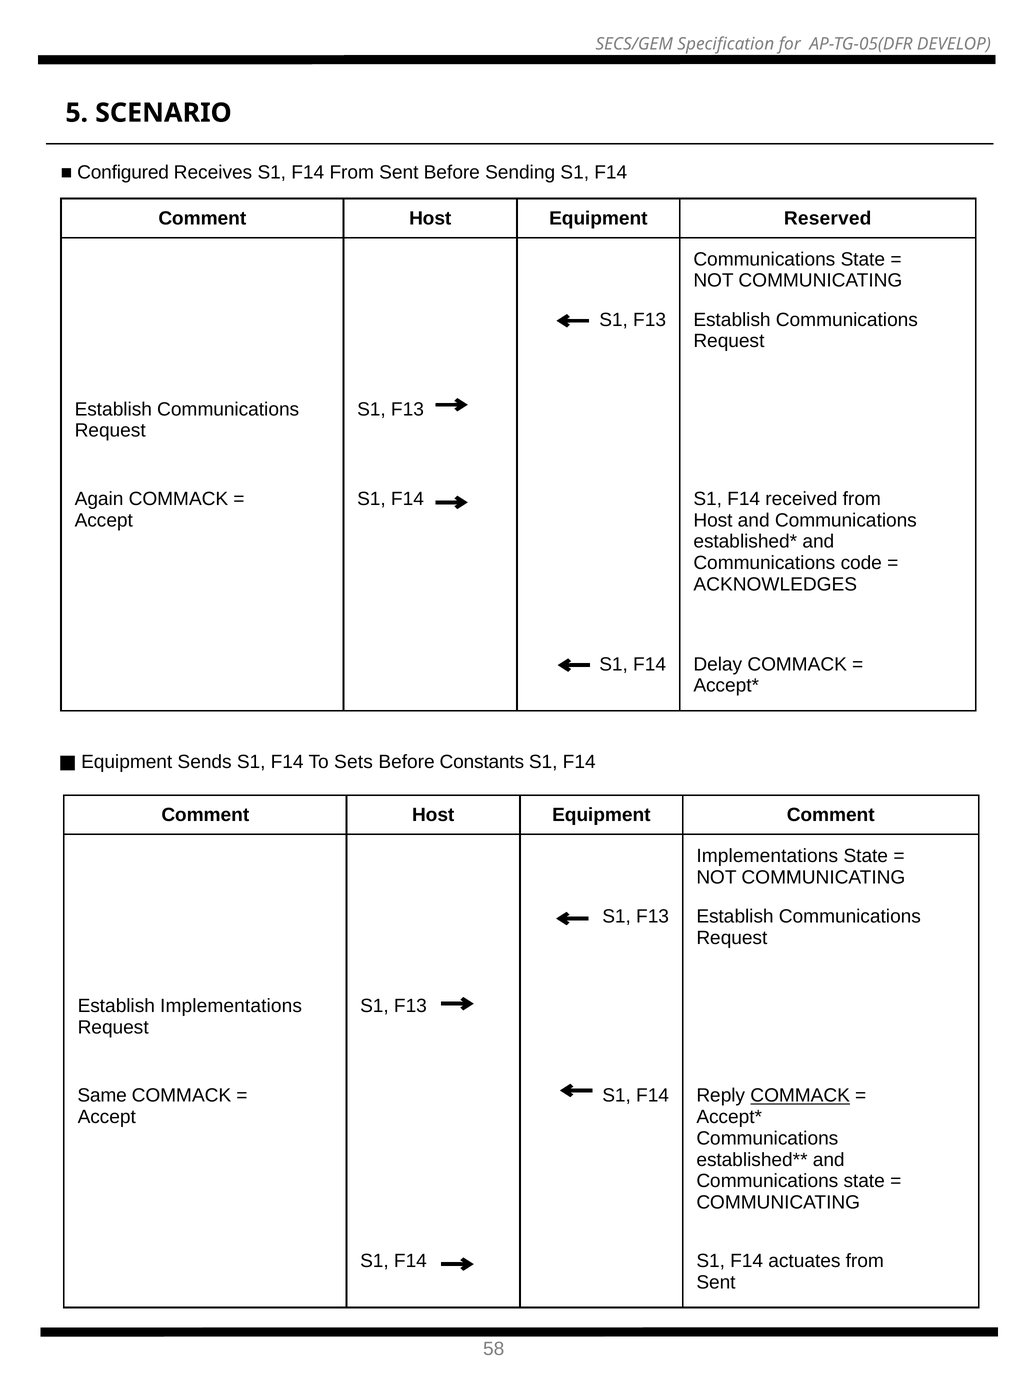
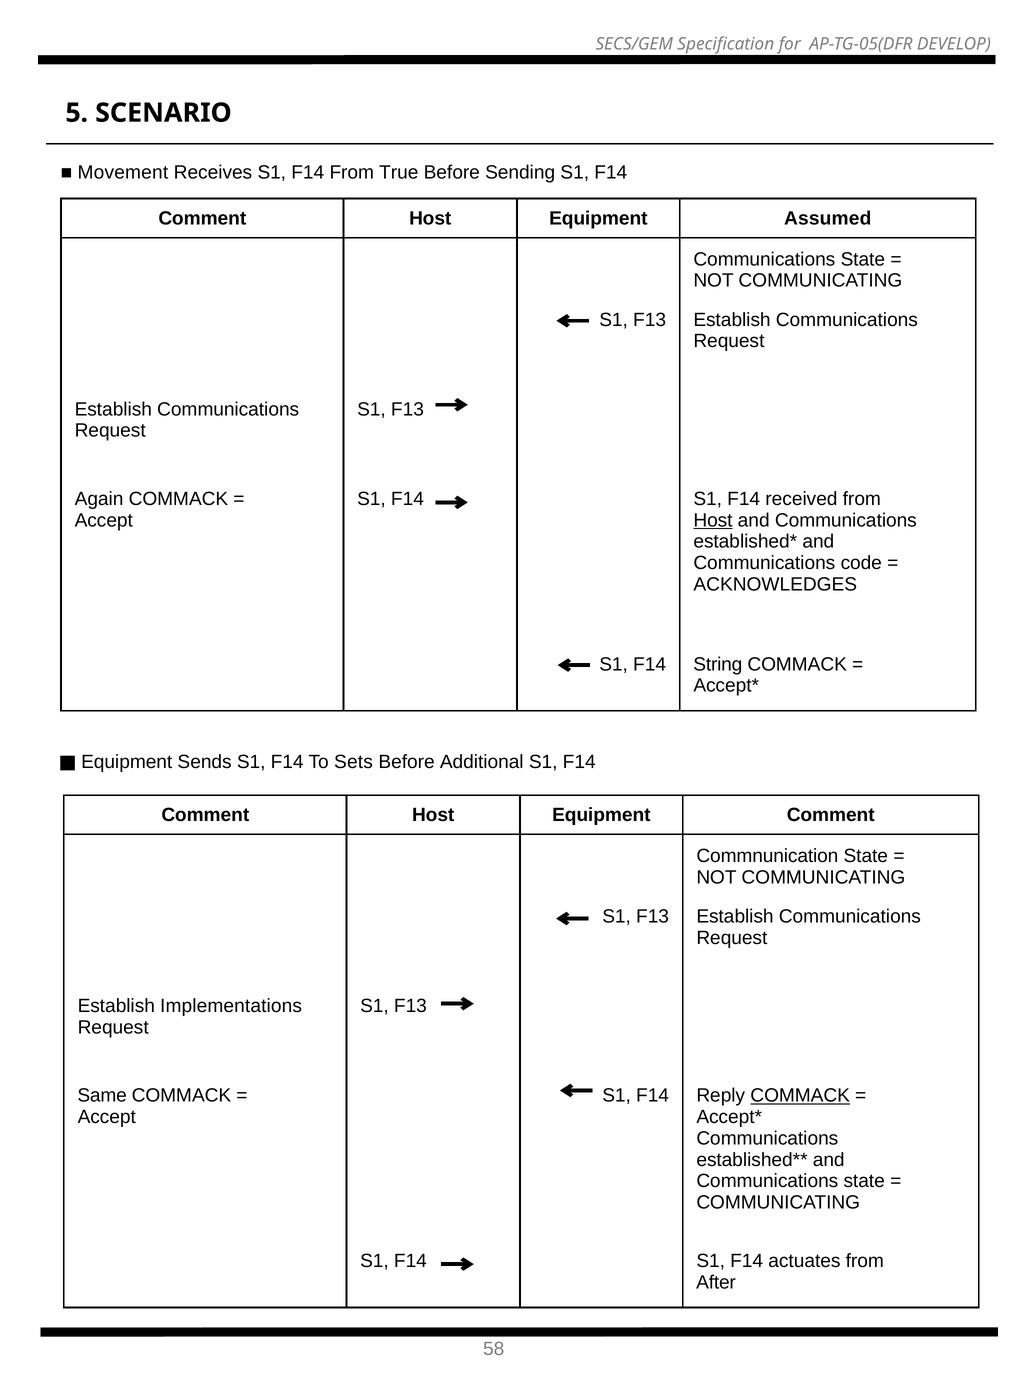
Configured: Configured -> Movement
F14 From Sent: Sent -> True
Reserved: Reserved -> Assumed
Host at (713, 520) underline: none -> present
Delay: Delay -> String
Constants: Constants -> Additional
Implementations at (767, 856): Implementations -> Commnunication
Sent at (716, 1282): Sent -> After
